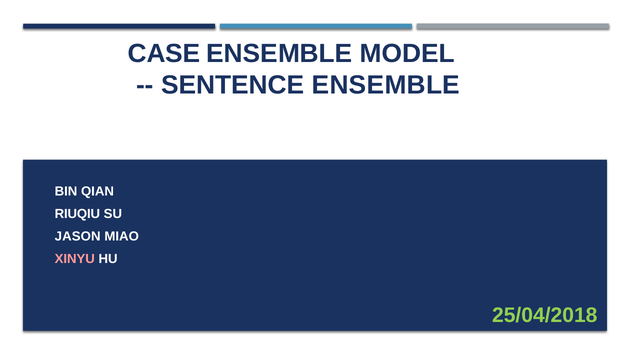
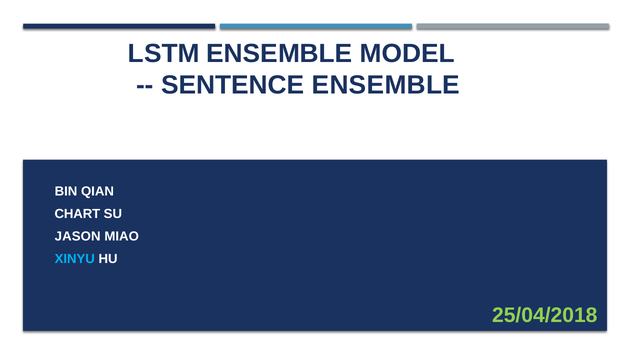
CASE: CASE -> LSTM
RIUQIU: RIUQIU -> CHART
XINYU colour: pink -> light blue
